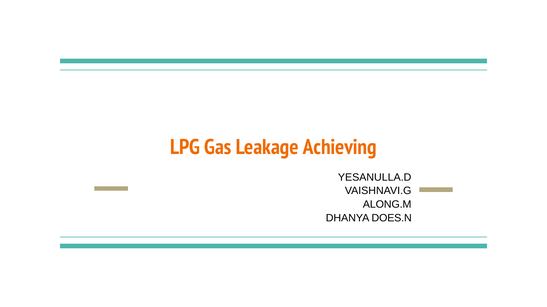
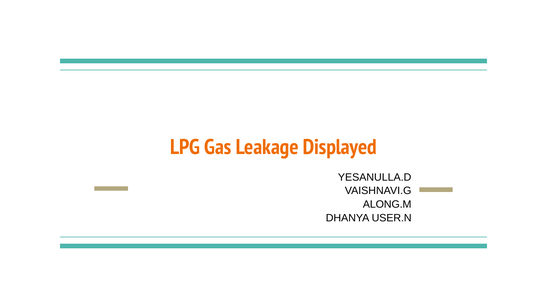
Achieving: Achieving -> Displayed
DOES.N: DOES.N -> USER.N
